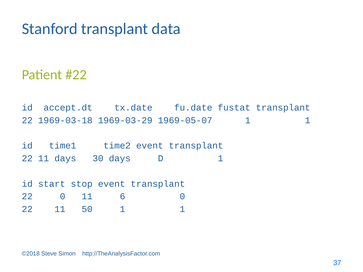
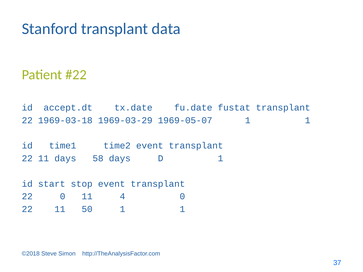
30: 30 -> 58
6: 6 -> 4
